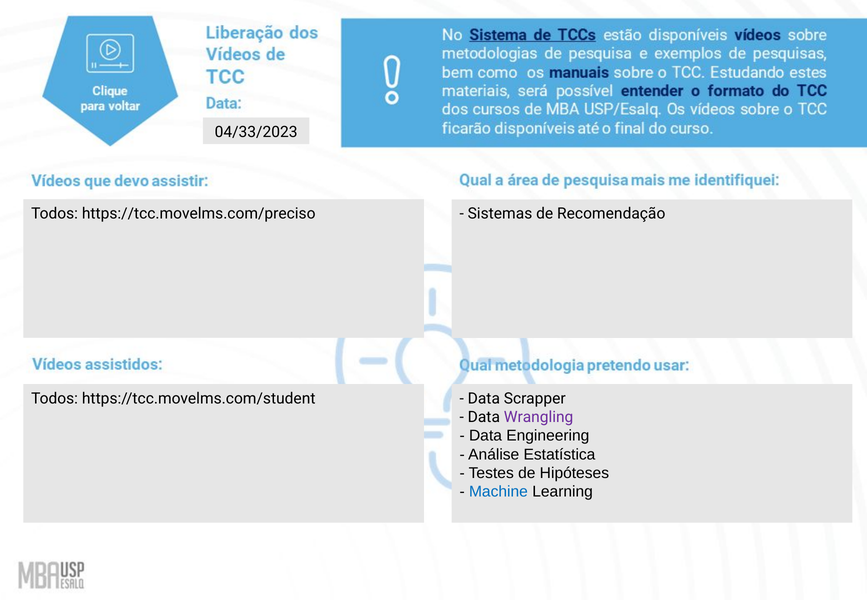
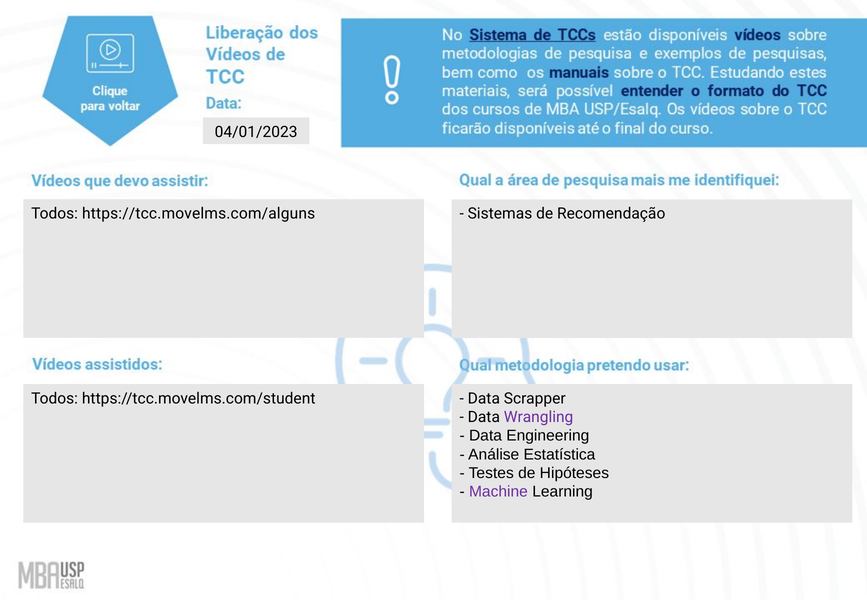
04/33/2023: 04/33/2023 -> 04/01/2023
https://tcc.movelms.com/preciso: https://tcc.movelms.com/preciso -> https://tcc.movelms.com/alguns
Machine colour: blue -> purple
